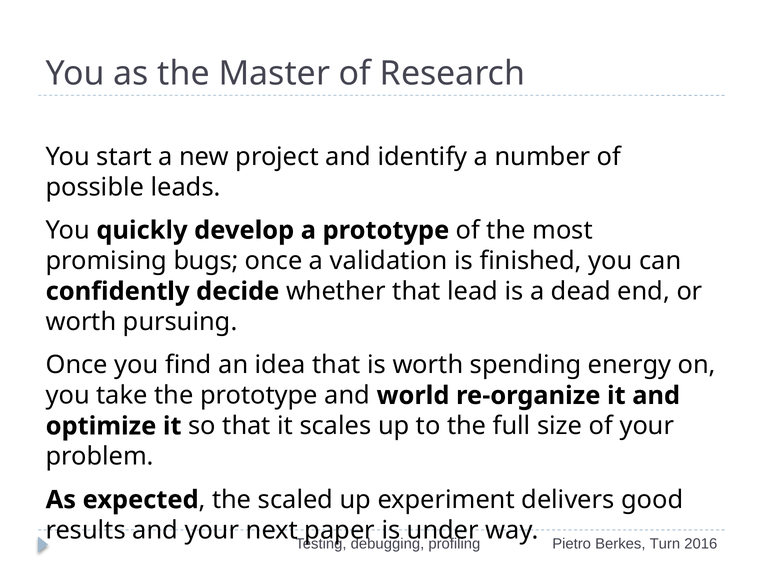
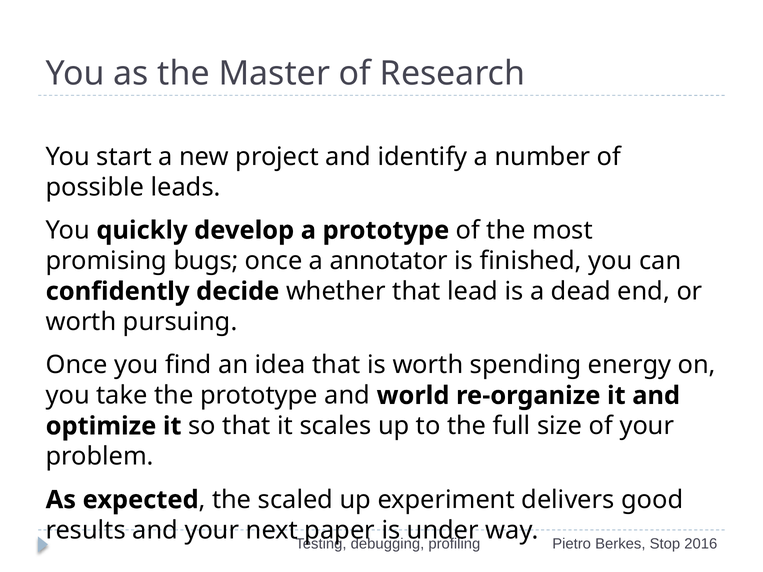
validation: validation -> annotator
Turn: Turn -> Stop
